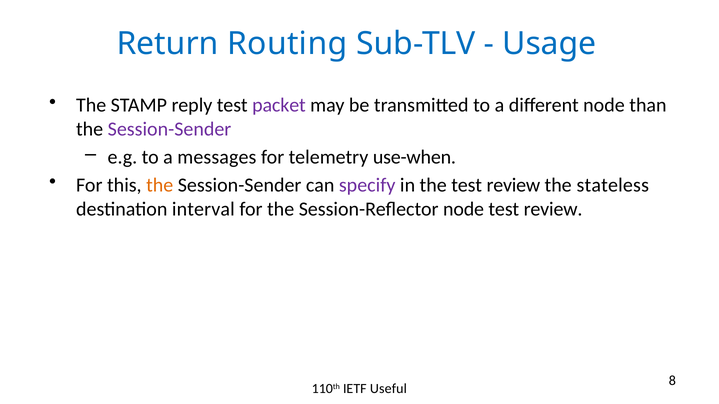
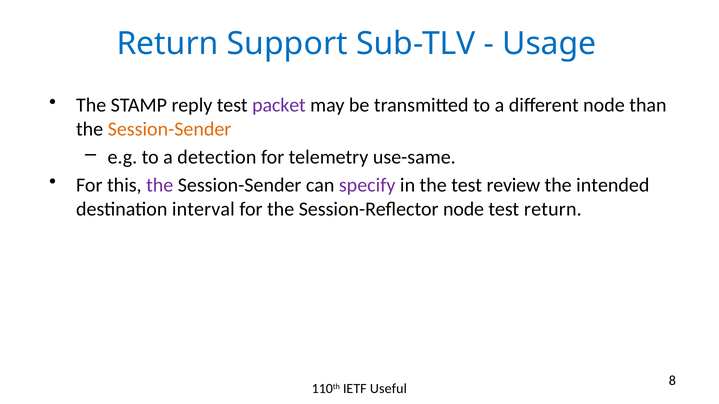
Routing: Routing -> Support
Session-Sender at (170, 129) colour: purple -> orange
messages: messages -> detection
use-when: use-when -> use-same
the at (160, 185) colour: orange -> purple
stateless: stateless -> intended
review at (553, 209): review -> return
